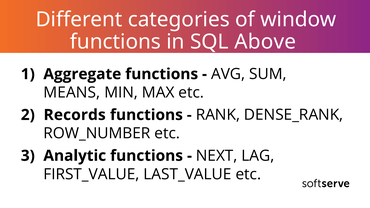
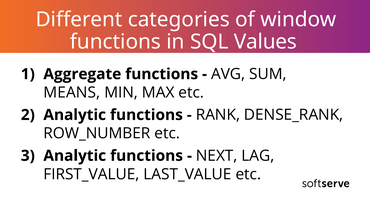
Above: Above -> Values
Records at (75, 115): Records -> Analytic
